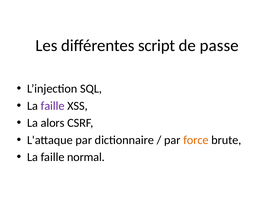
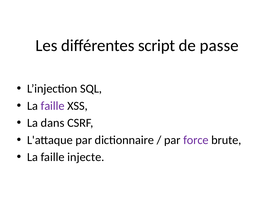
alors: alors -> dans
force colour: orange -> purple
normal: normal -> injecte
